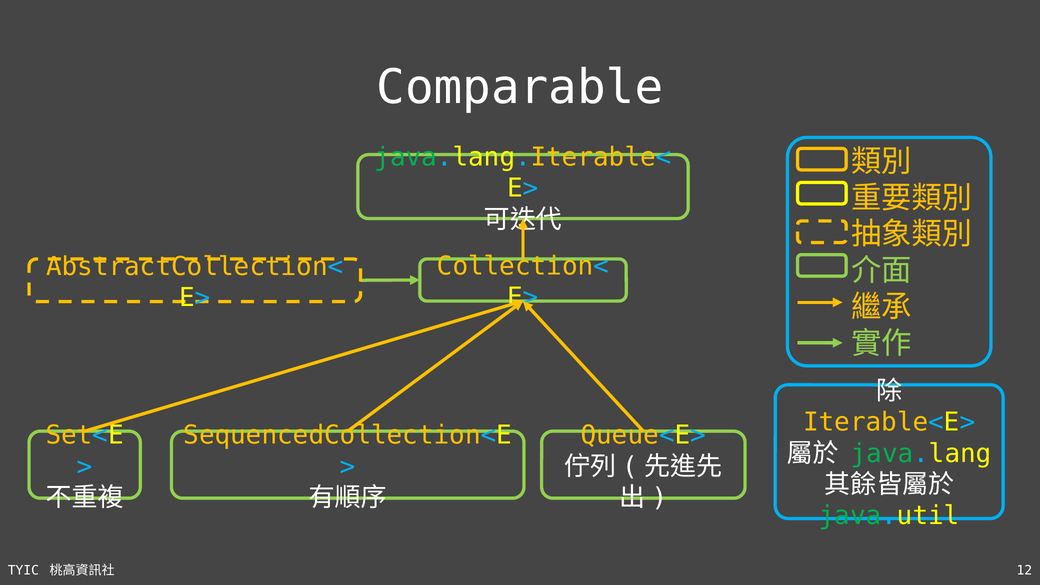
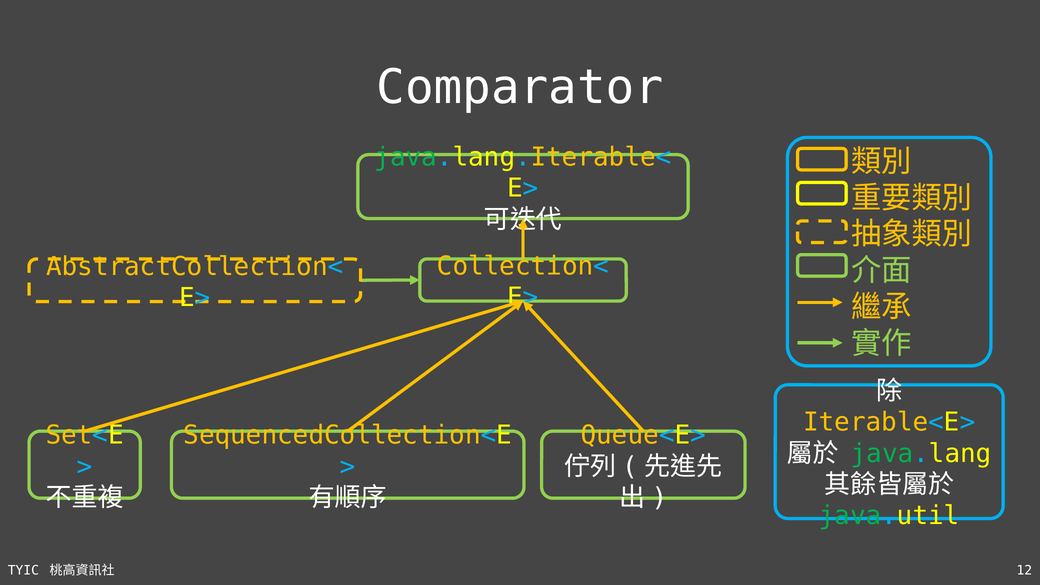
Comparable: Comparable -> Comparator
